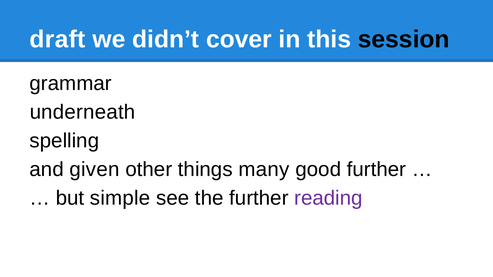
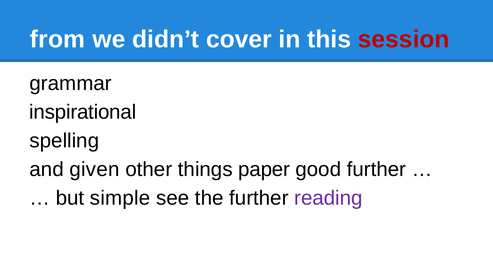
draft: draft -> from
session colour: black -> red
underneath: underneath -> inspirational
many: many -> paper
